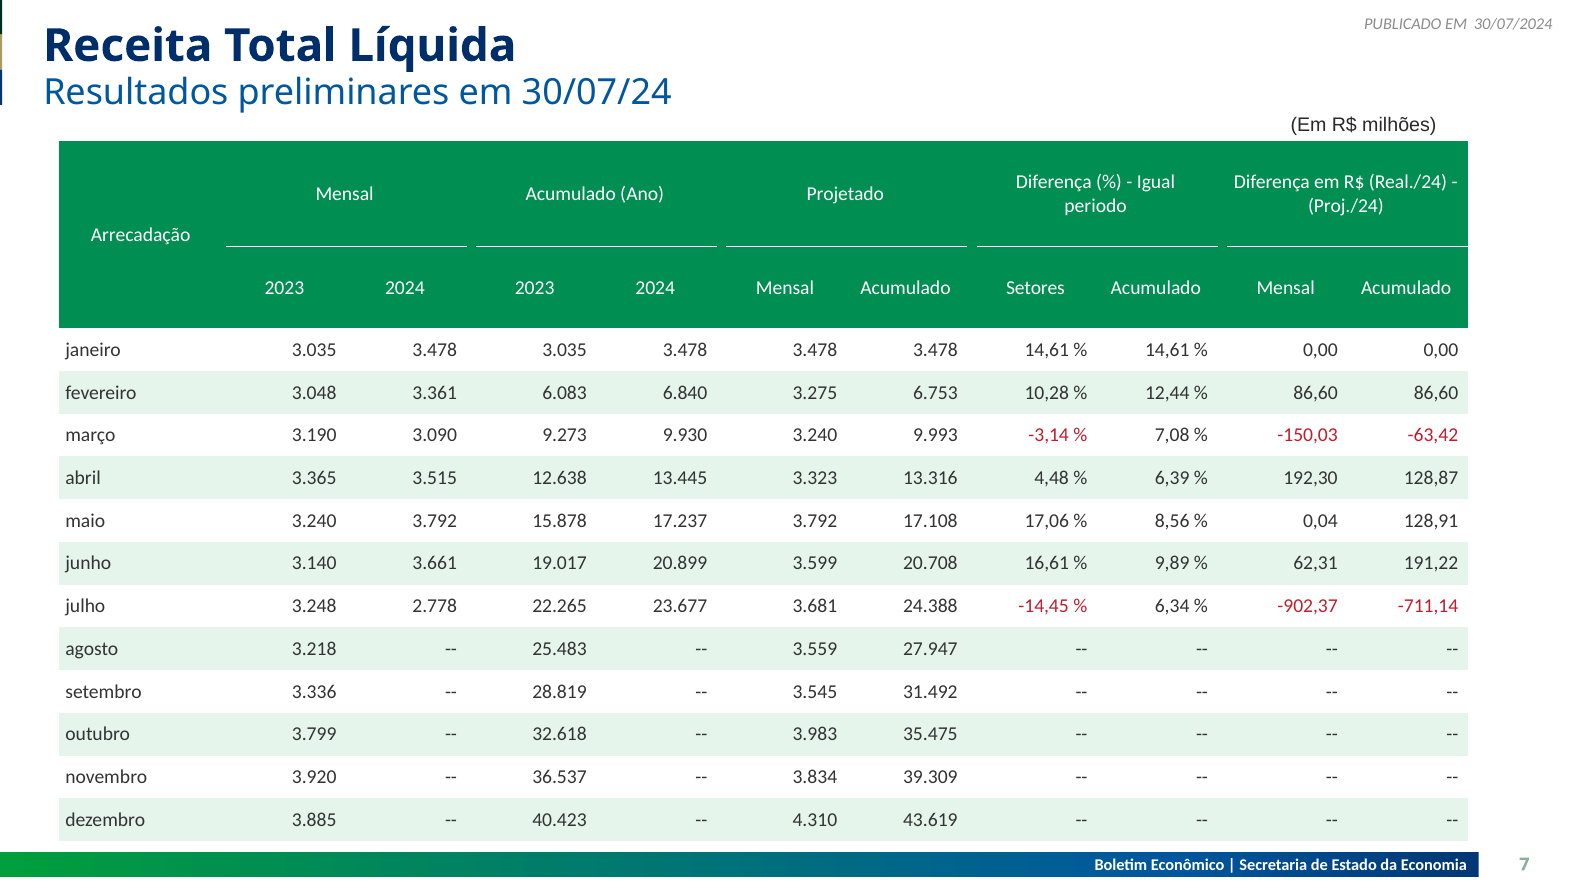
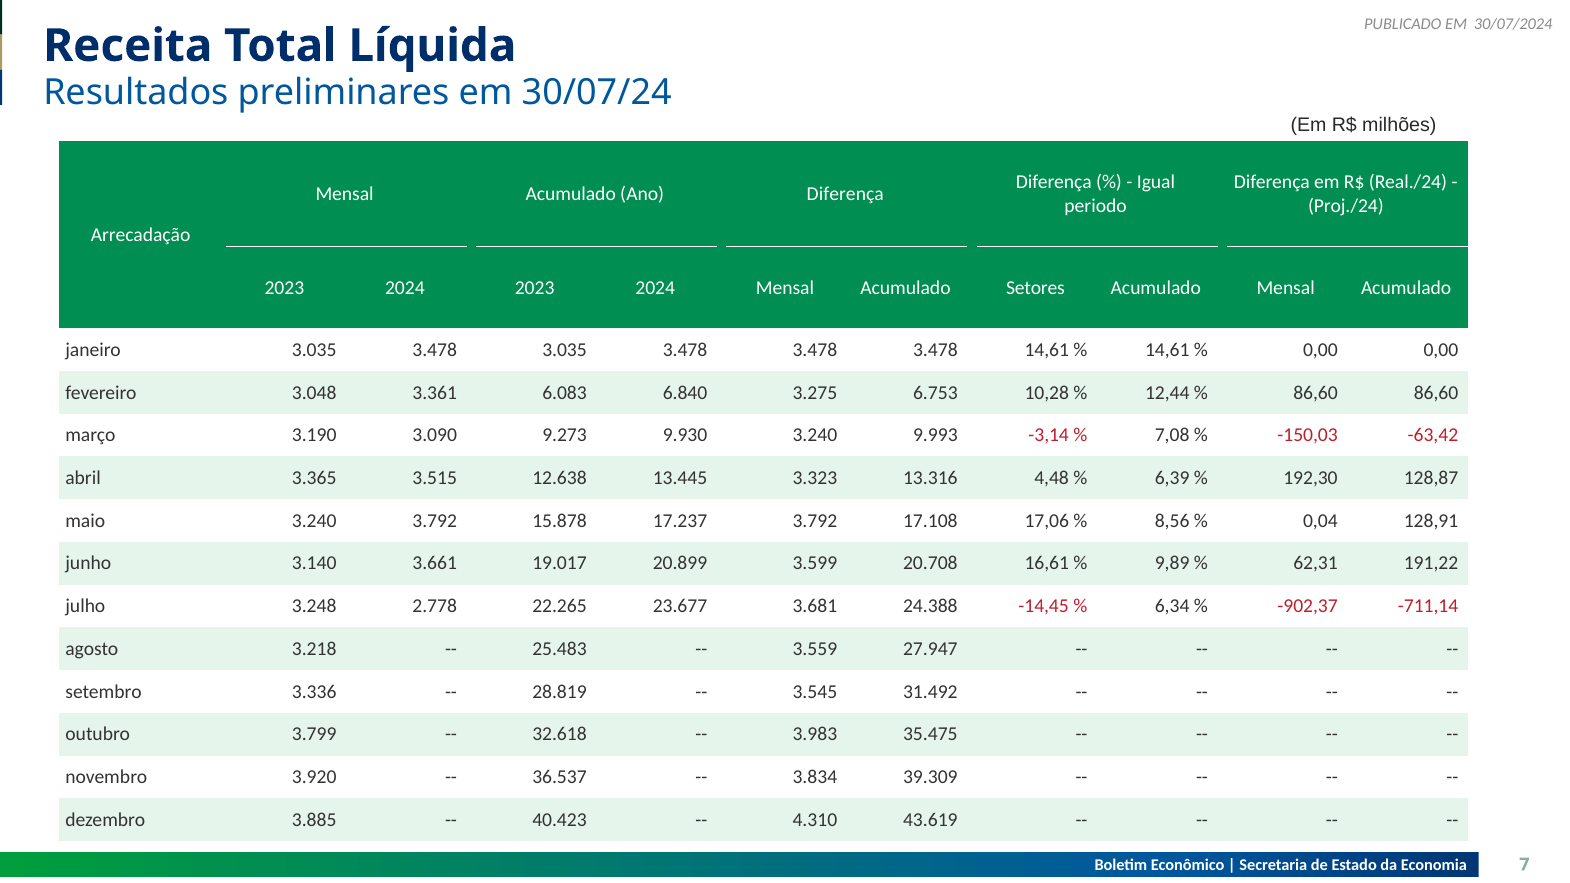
Ano Projetado: Projetado -> Diferença
